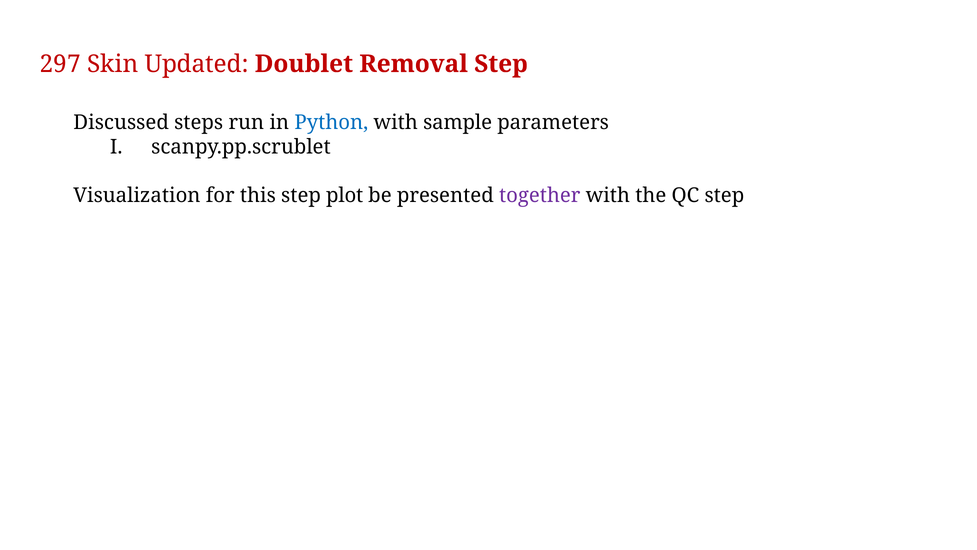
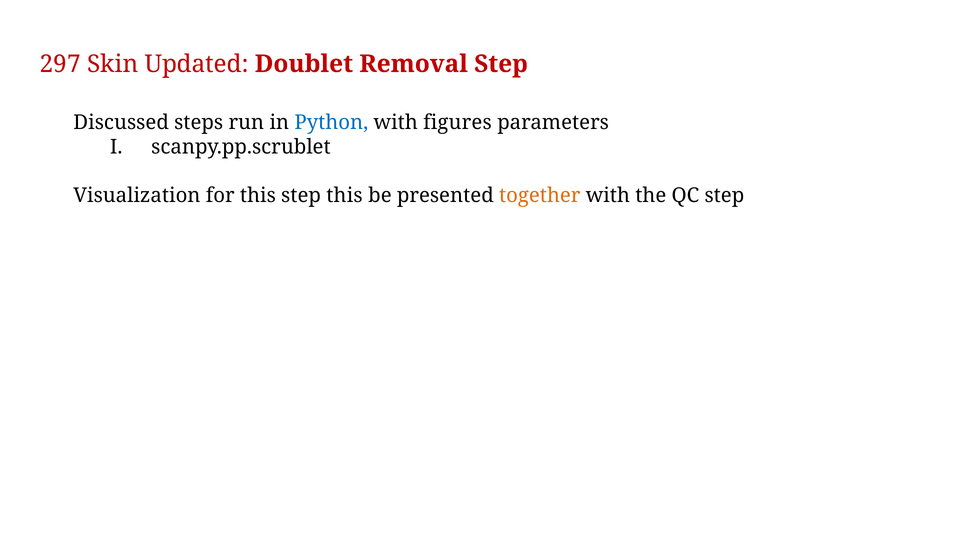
sample: sample -> figures
step plot: plot -> this
together colour: purple -> orange
